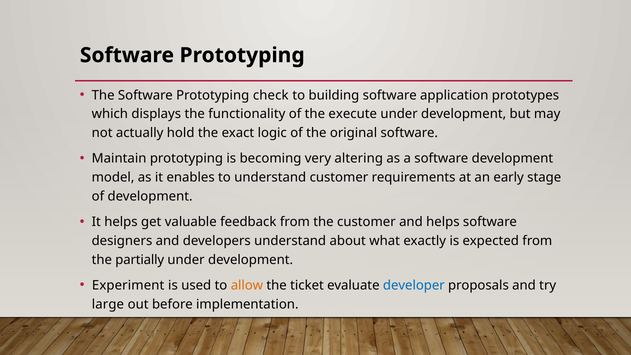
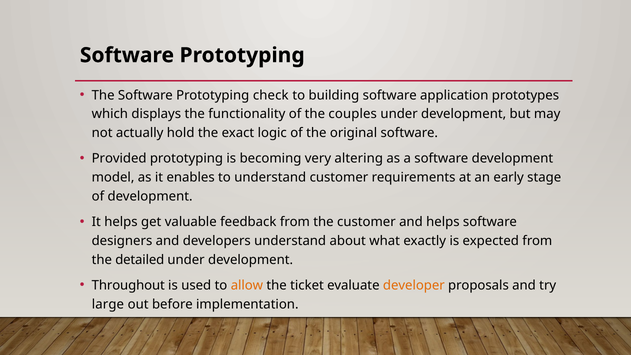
execute: execute -> couples
Maintain: Maintain -> Provided
partially: partially -> detailed
Experiment: Experiment -> Throughout
developer colour: blue -> orange
